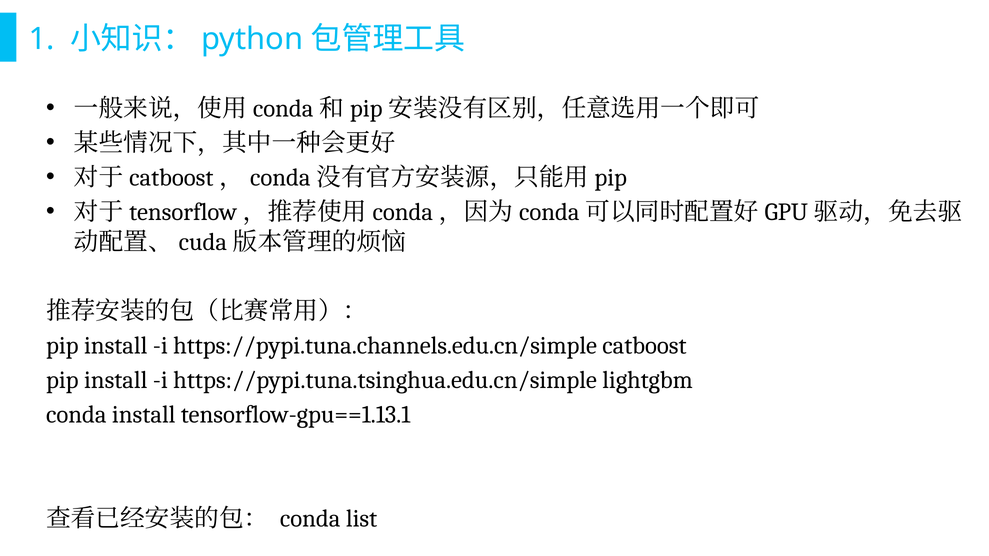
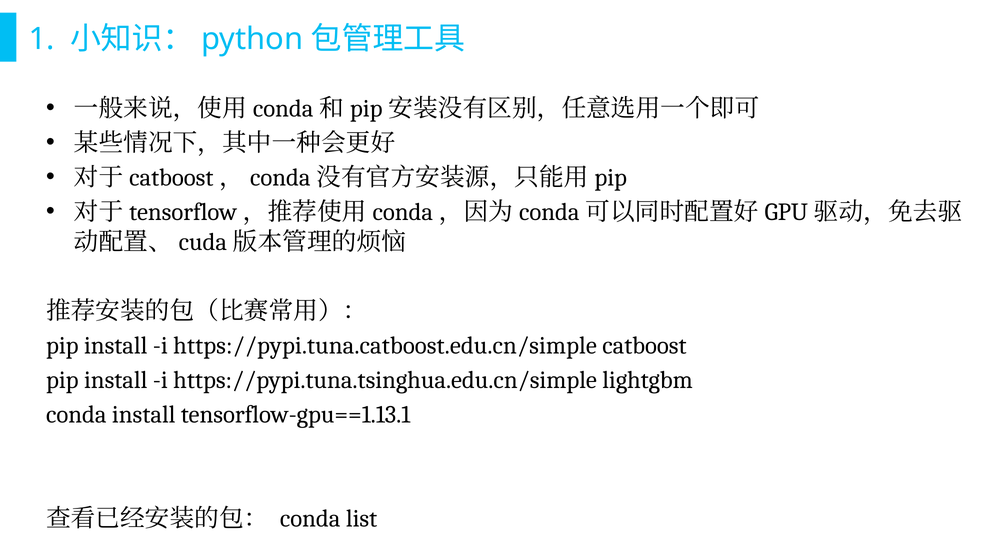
https://pypi.tuna.channels.edu.cn/simple: https://pypi.tuna.channels.edu.cn/simple -> https://pypi.tuna.catboost.edu.cn/simple
